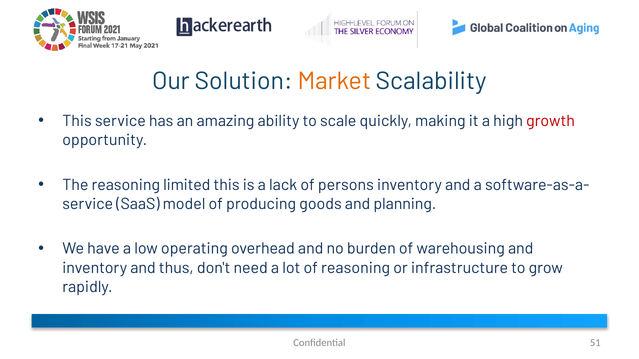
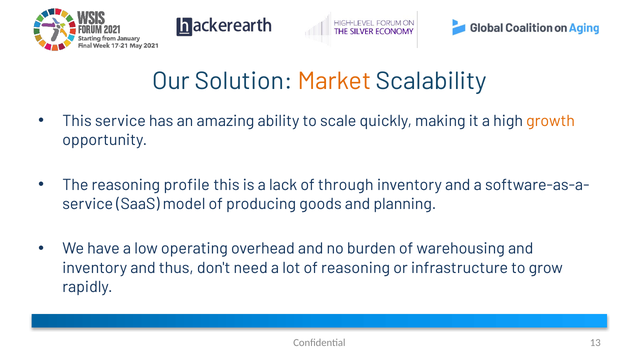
growth colour: red -> orange
limited: limited -> profile
persons: persons -> through
51: 51 -> 13
